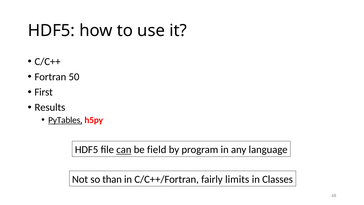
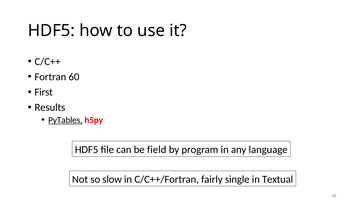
50: 50 -> 60
can underline: present -> none
than: than -> slow
limits: limits -> single
Classes: Classes -> Textual
